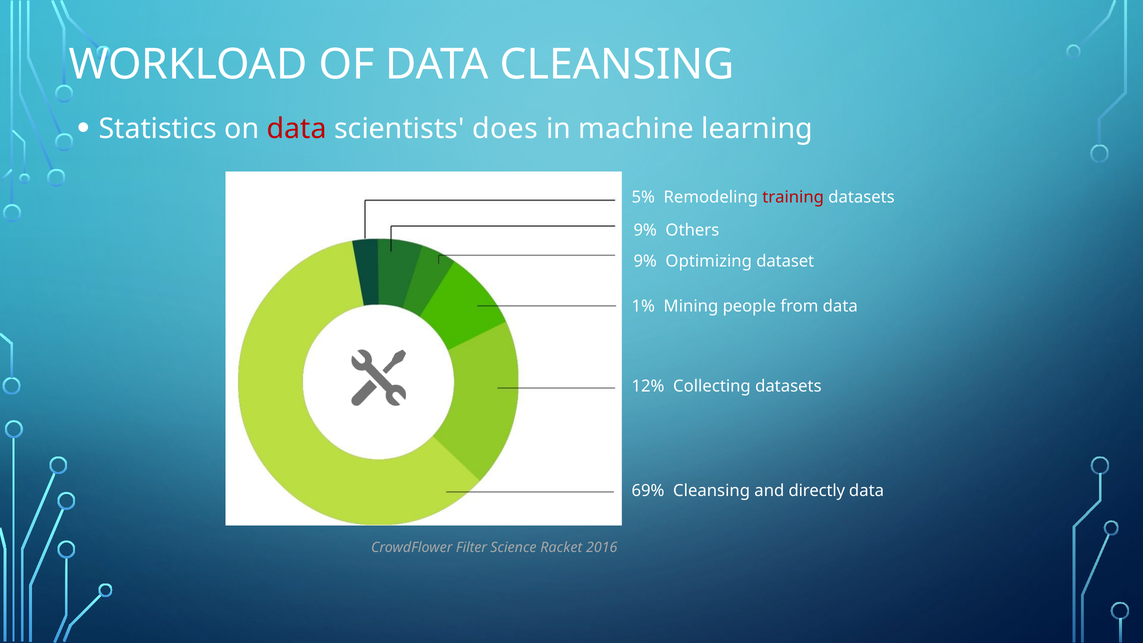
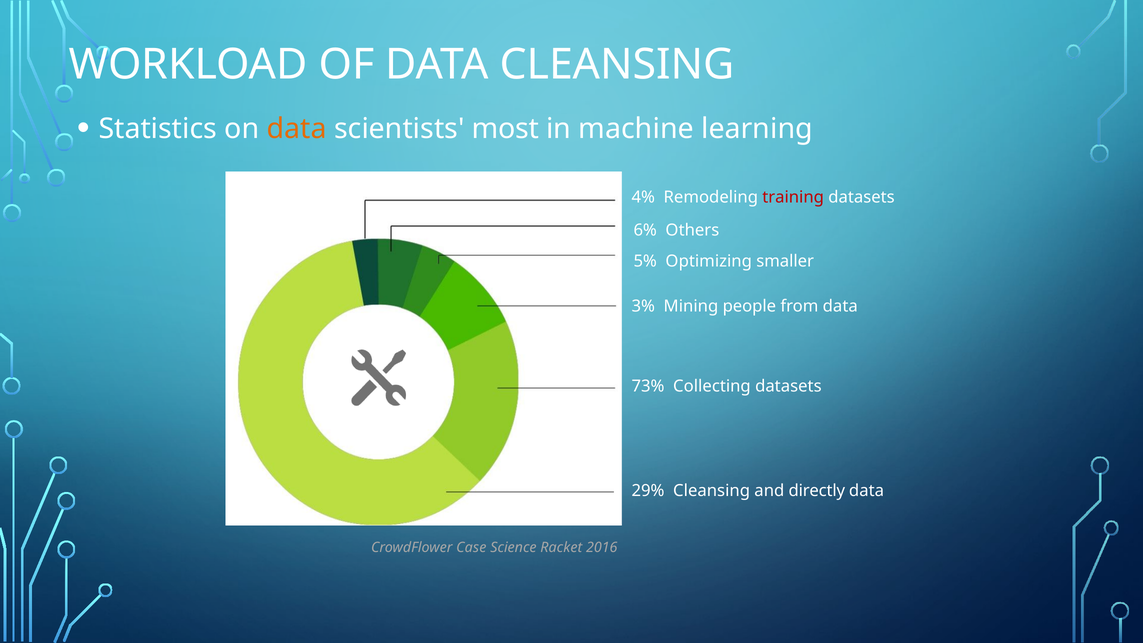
data at (297, 129) colour: red -> orange
does: does -> most
5%: 5% -> 4%
9% at (645, 230): 9% -> 6%
9% at (645, 261): 9% -> 5%
dataset: dataset -> smaller
1%: 1% -> 3%
12%: 12% -> 73%
69%: 69% -> 29%
Filter: Filter -> Case
